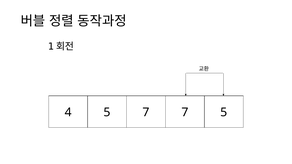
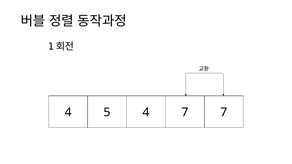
5 7: 7 -> 4
7 5: 5 -> 7
